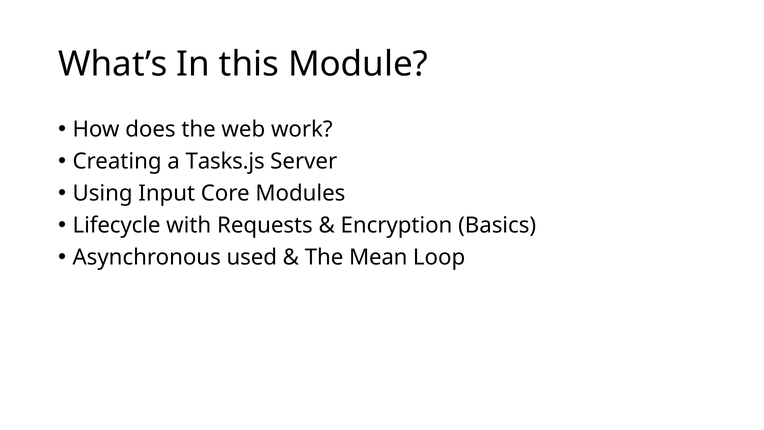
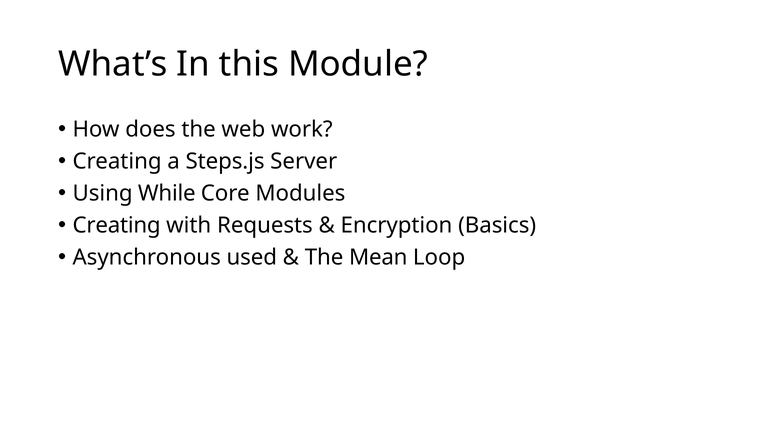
Tasks.js: Tasks.js -> Steps.js
Input: Input -> While
Lifecycle at (117, 225): Lifecycle -> Creating
